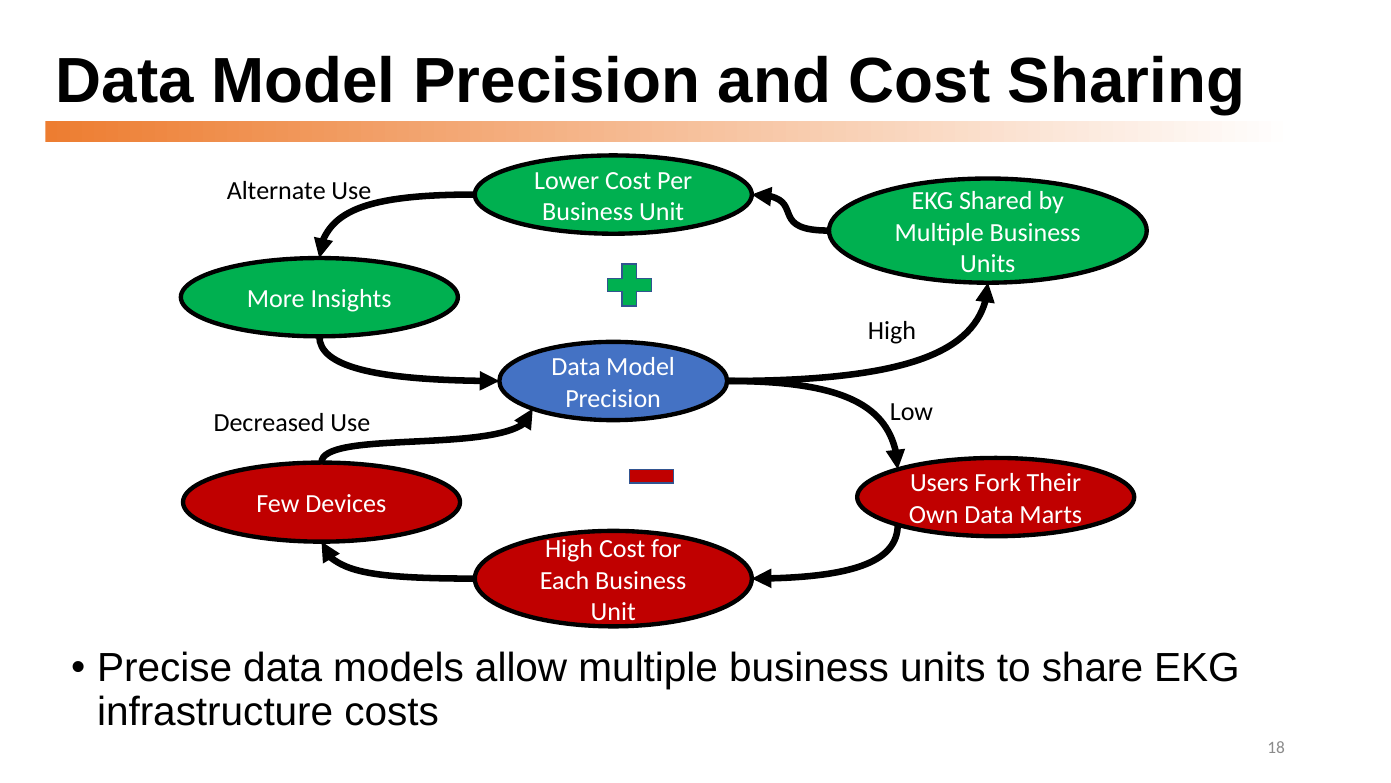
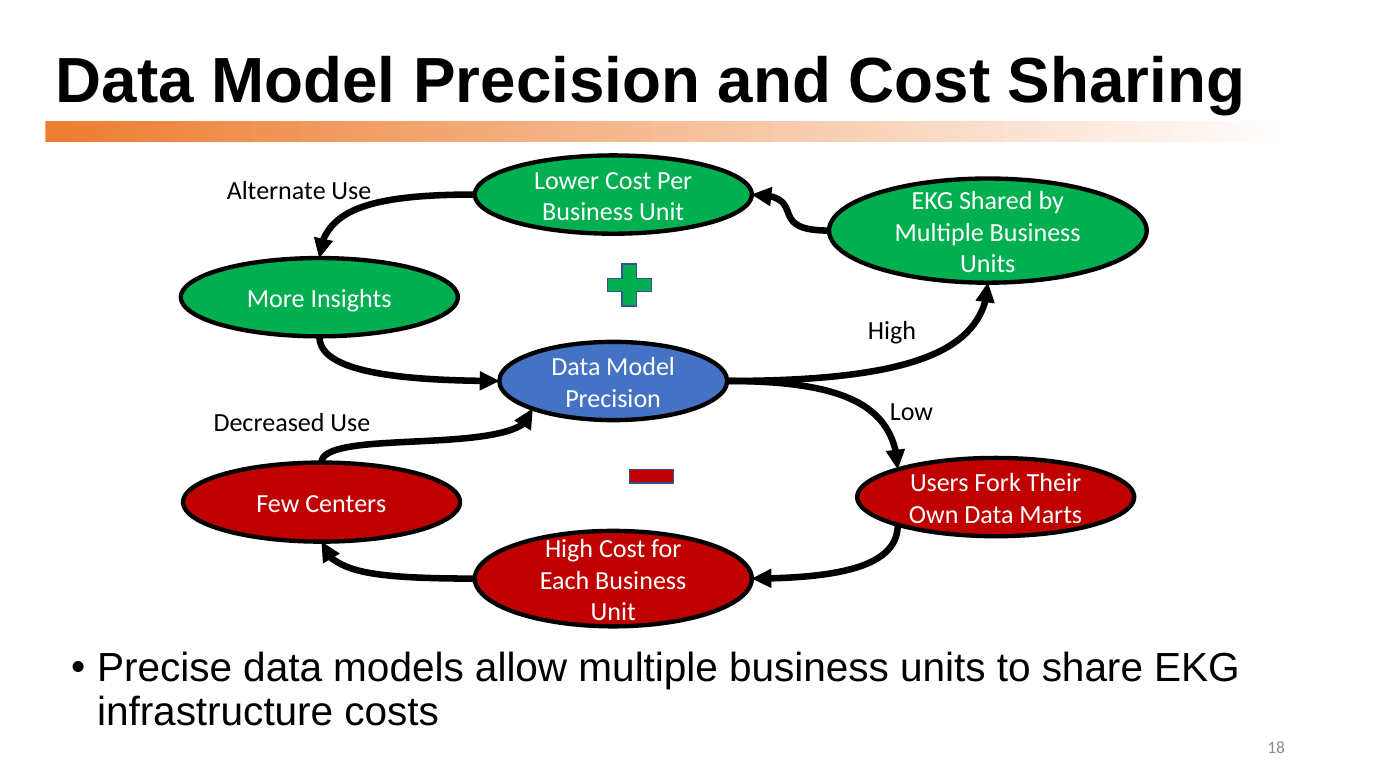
Devices: Devices -> Centers
